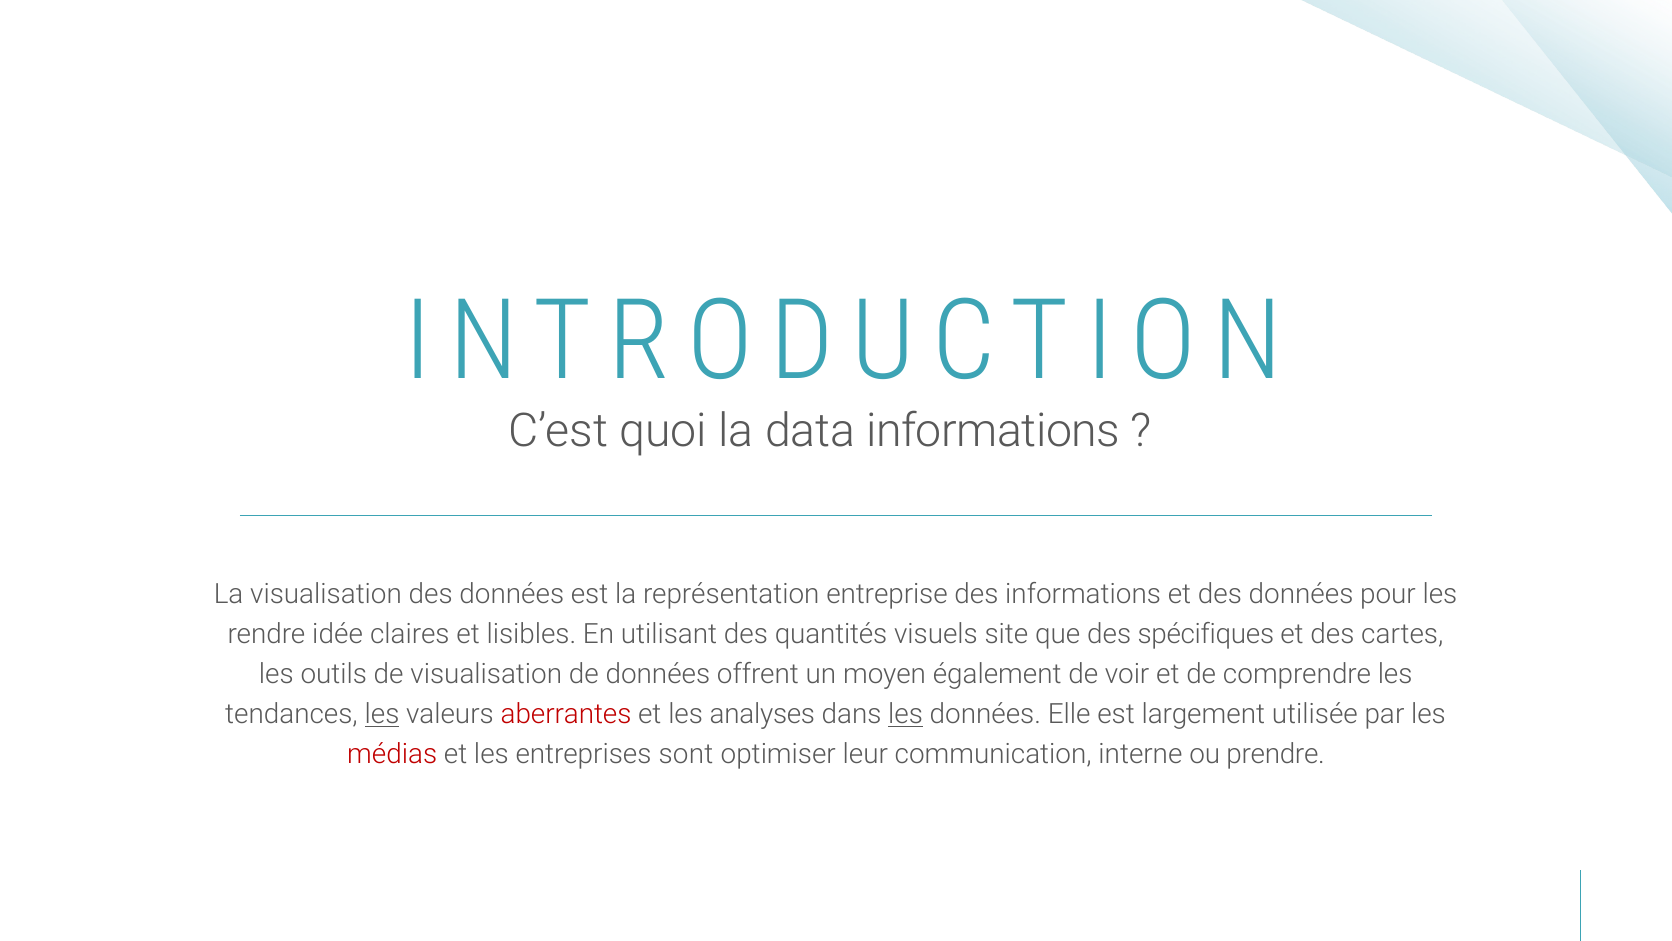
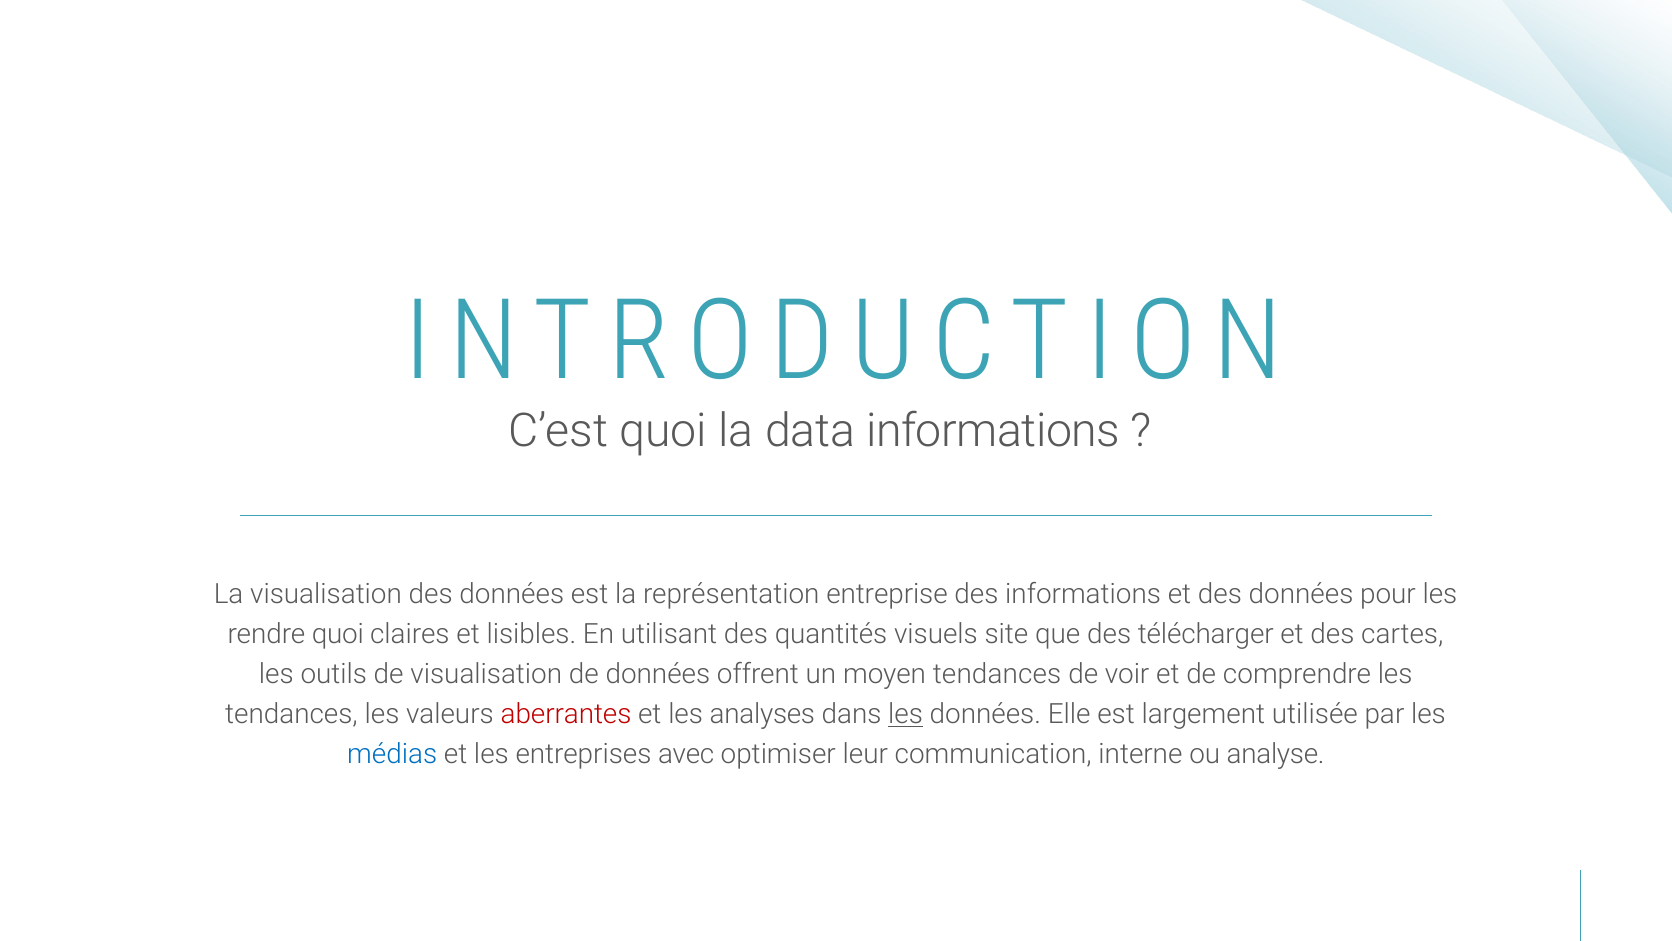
rendre idée: idée -> quoi
spécifiques: spécifiques -> télécharger
moyen également: également -> tendances
les at (382, 714) underline: present -> none
médias colour: red -> blue
sont: sont -> avec
prendre: prendre -> analyse
